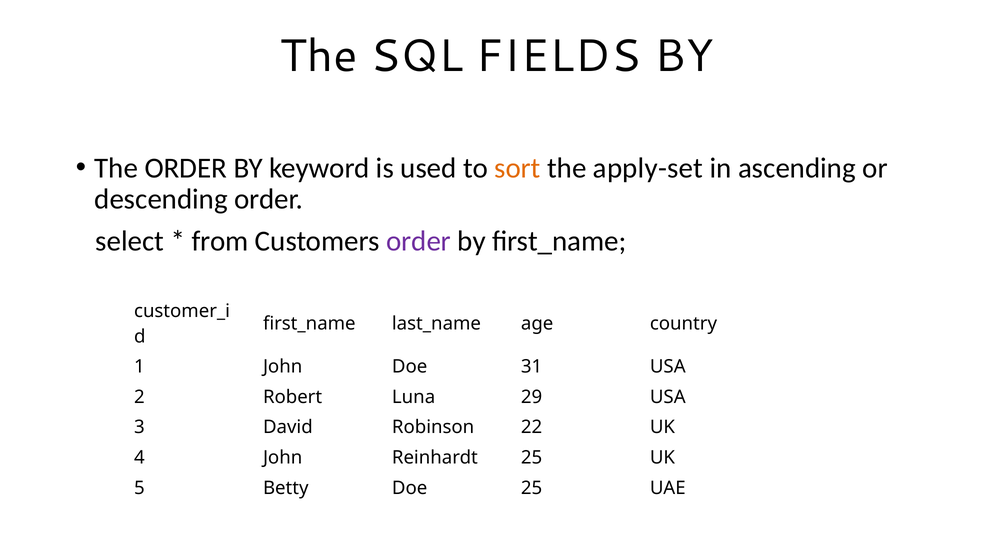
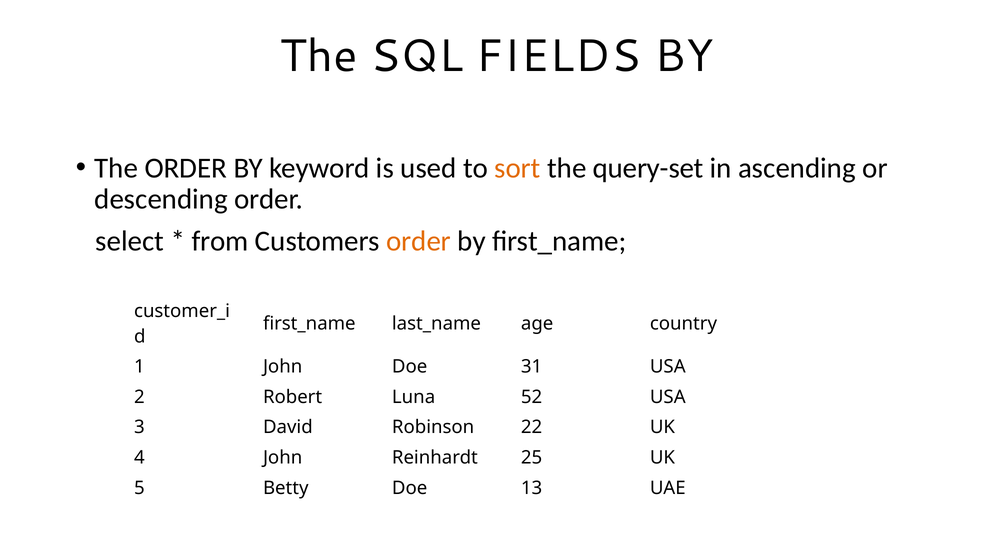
apply-set: apply-set -> query-set
order at (419, 241) colour: purple -> orange
29: 29 -> 52
Doe 25: 25 -> 13
